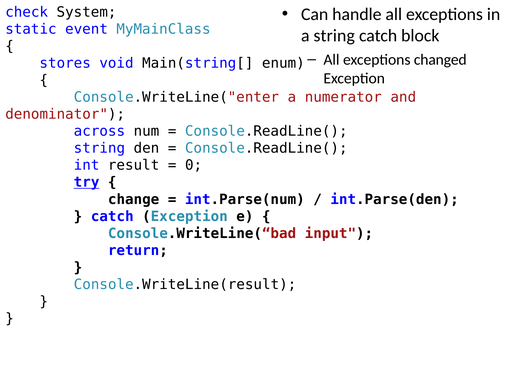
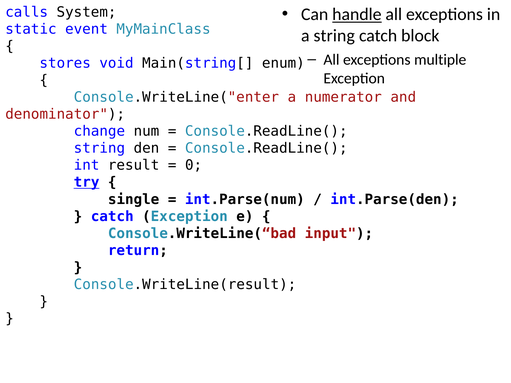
handle underline: none -> present
check: check -> calls
changed: changed -> multiple
across: across -> change
change: change -> single
